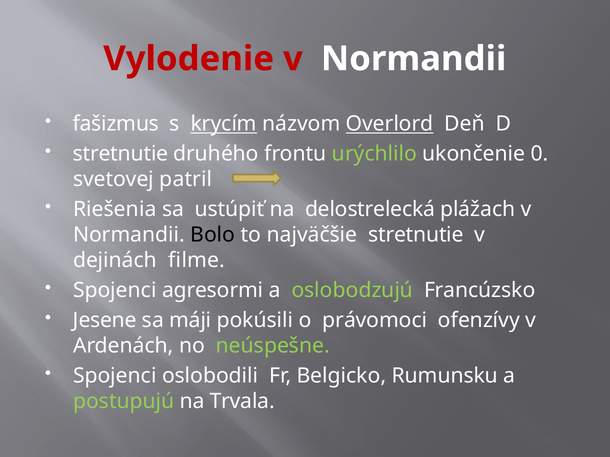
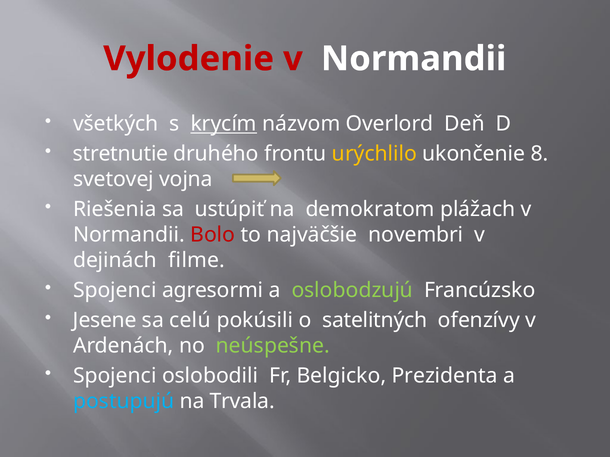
fašizmus: fašizmus -> všetkých
Overlord underline: present -> none
urýchlilo colour: light green -> yellow
0: 0 -> 8
patril: patril -> vojna
delostrelecká: delostrelecká -> demokratom
Bolo colour: black -> red
najväčšie stretnutie: stretnutie -> novembri
máji: máji -> celú
právomoci: právomoci -> satelitných
Rumunsku: Rumunsku -> Prezidenta
postupujú colour: light green -> light blue
